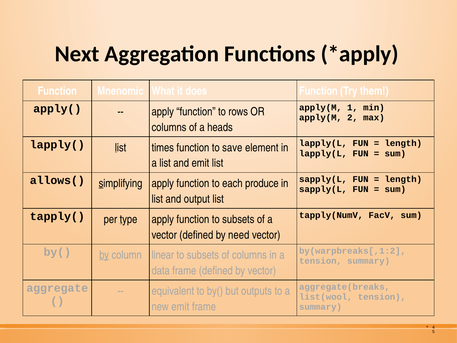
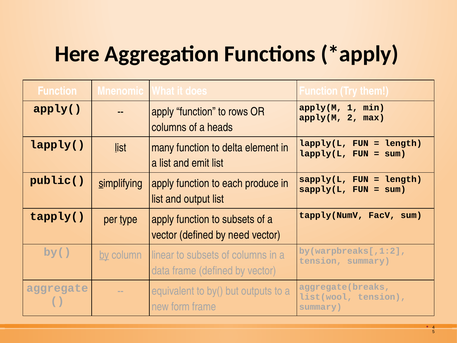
Next: Next -> Here
times: times -> many
save: save -> delta
allows(: allows( -> public(
new emit: emit -> form
